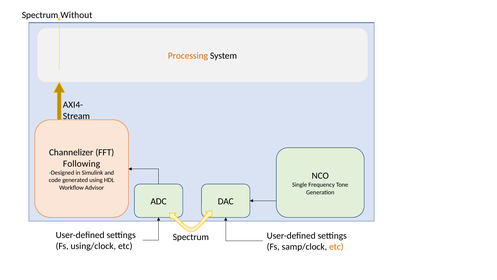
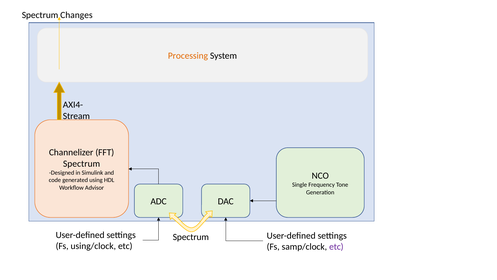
Without: Without -> Changes
Following at (82, 163): Following -> Spectrum
etc at (336, 246) colour: orange -> purple
